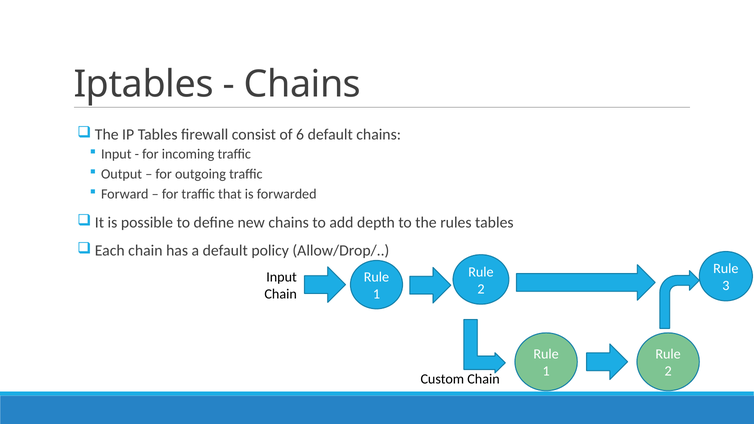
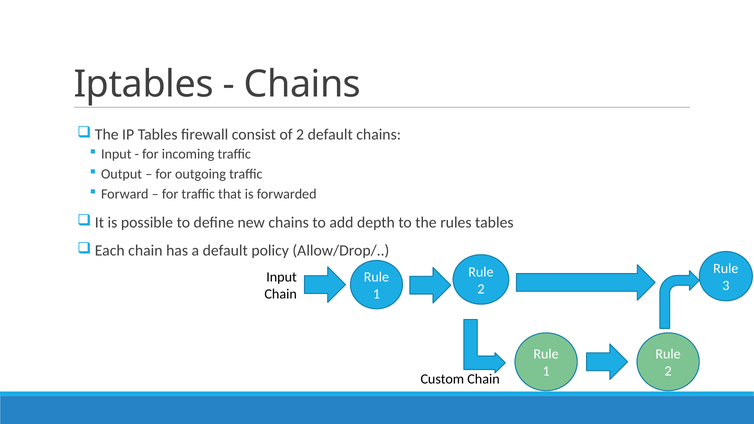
of 6: 6 -> 2
